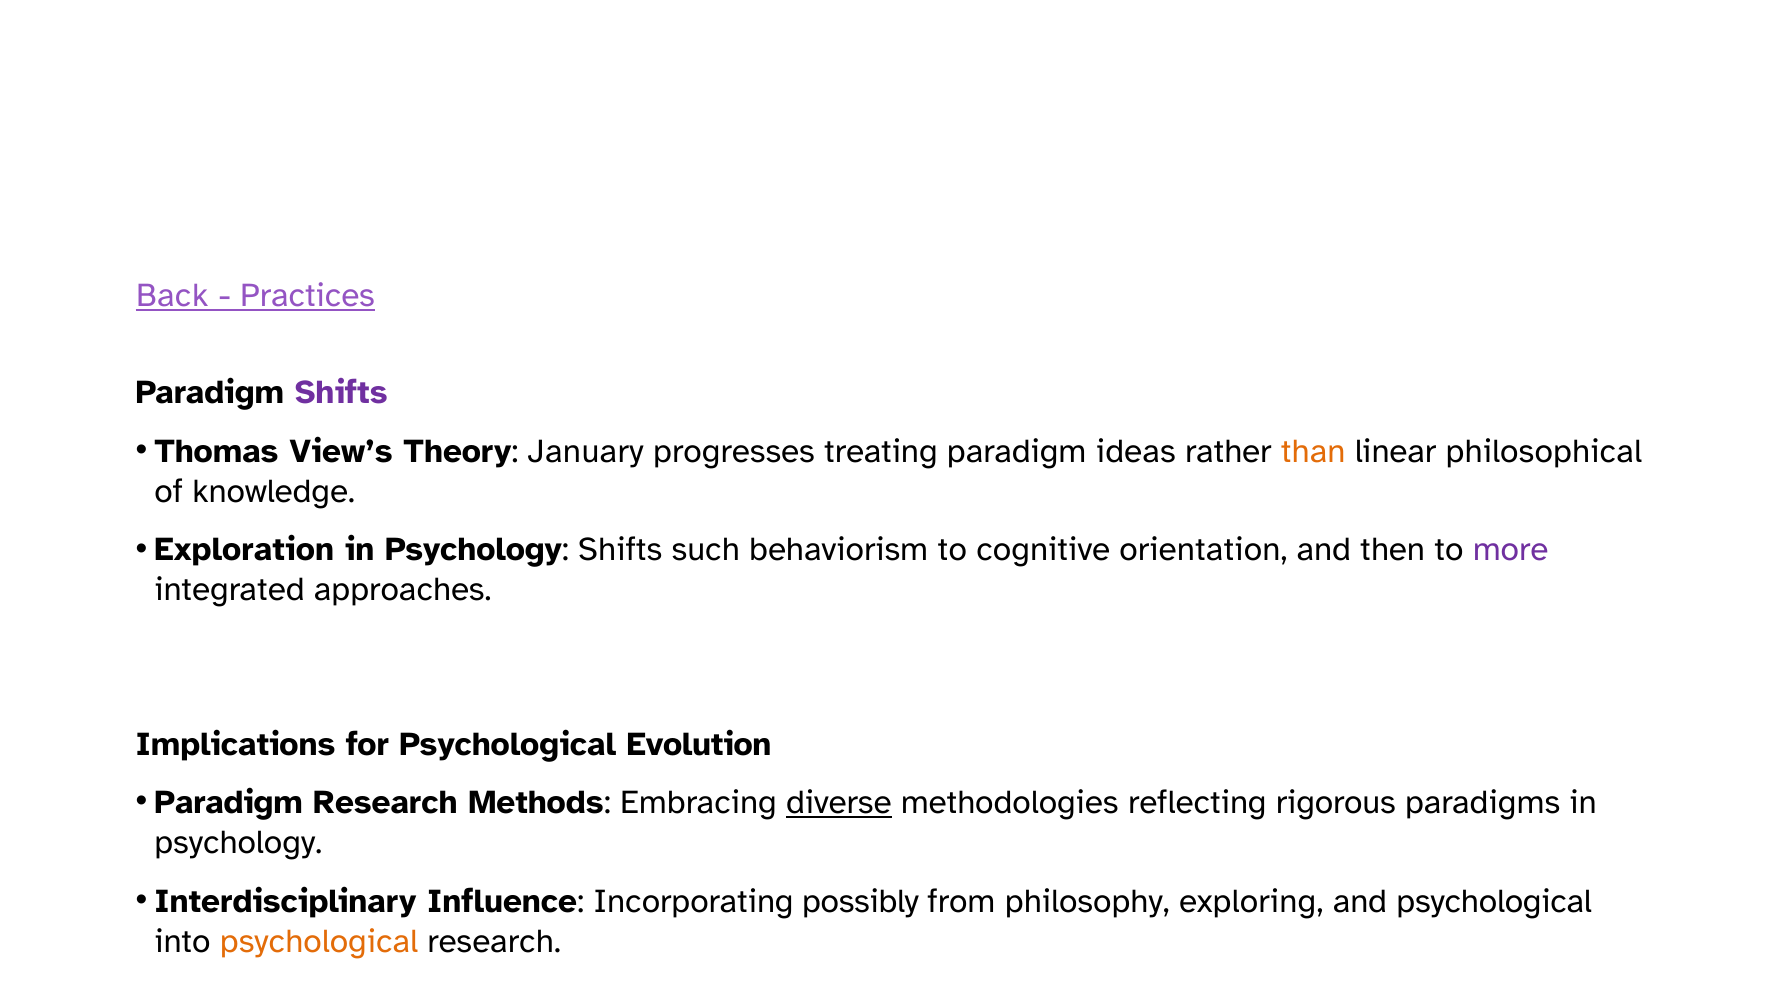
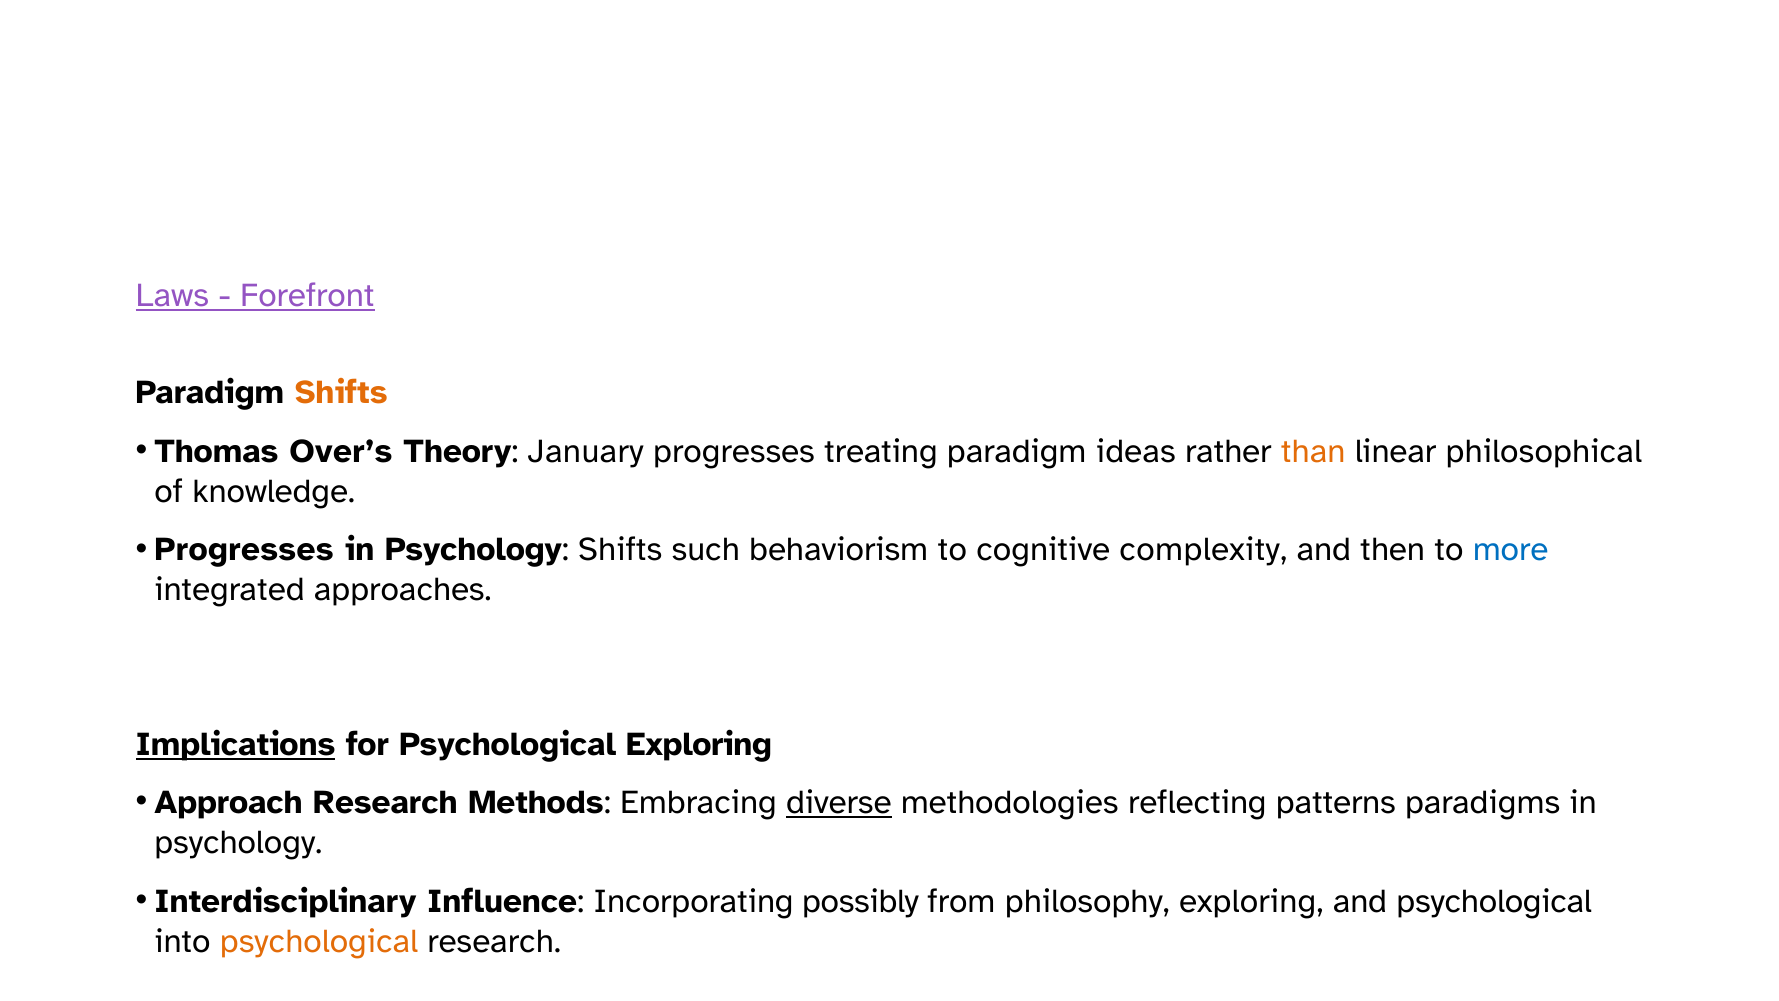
Back: Back -> Laws
Practices: Practices -> Forefront
Shifts at (341, 393) colour: purple -> orange
View’s: View’s -> Over’s
Exploration at (244, 550): Exploration -> Progresses
orientation: orientation -> complexity
more colour: purple -> blue
Implications underline: none -> present
Psychological Evolution: Evolution -> Exploring
Paradigm at (229, 803): Paradigm -> Approach
rigorous: rigorous -> patterns
